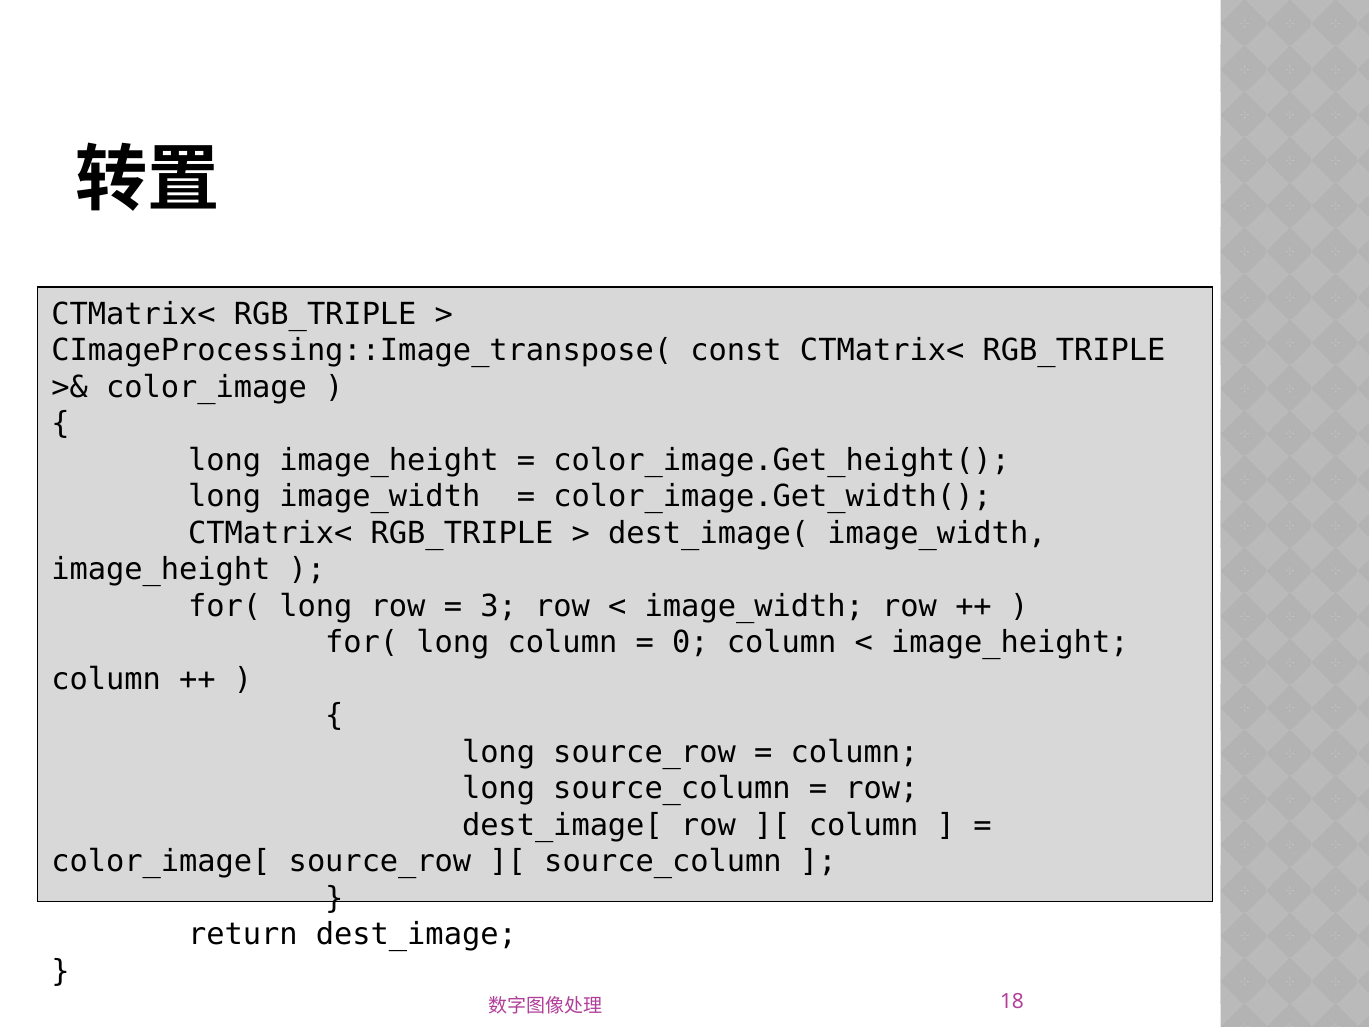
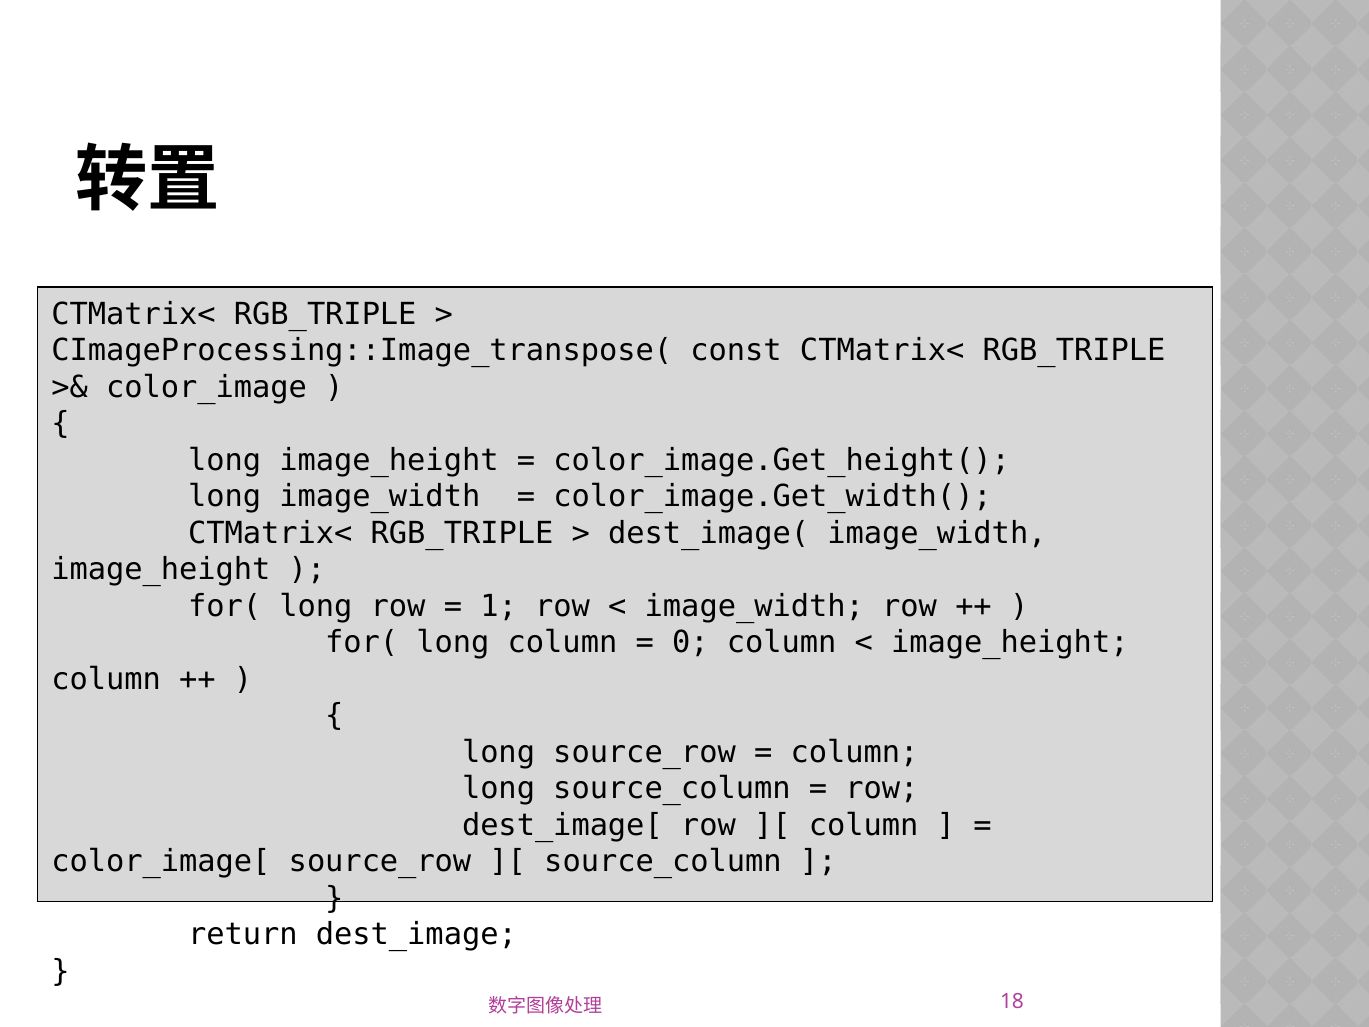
3: 3 -> 1
